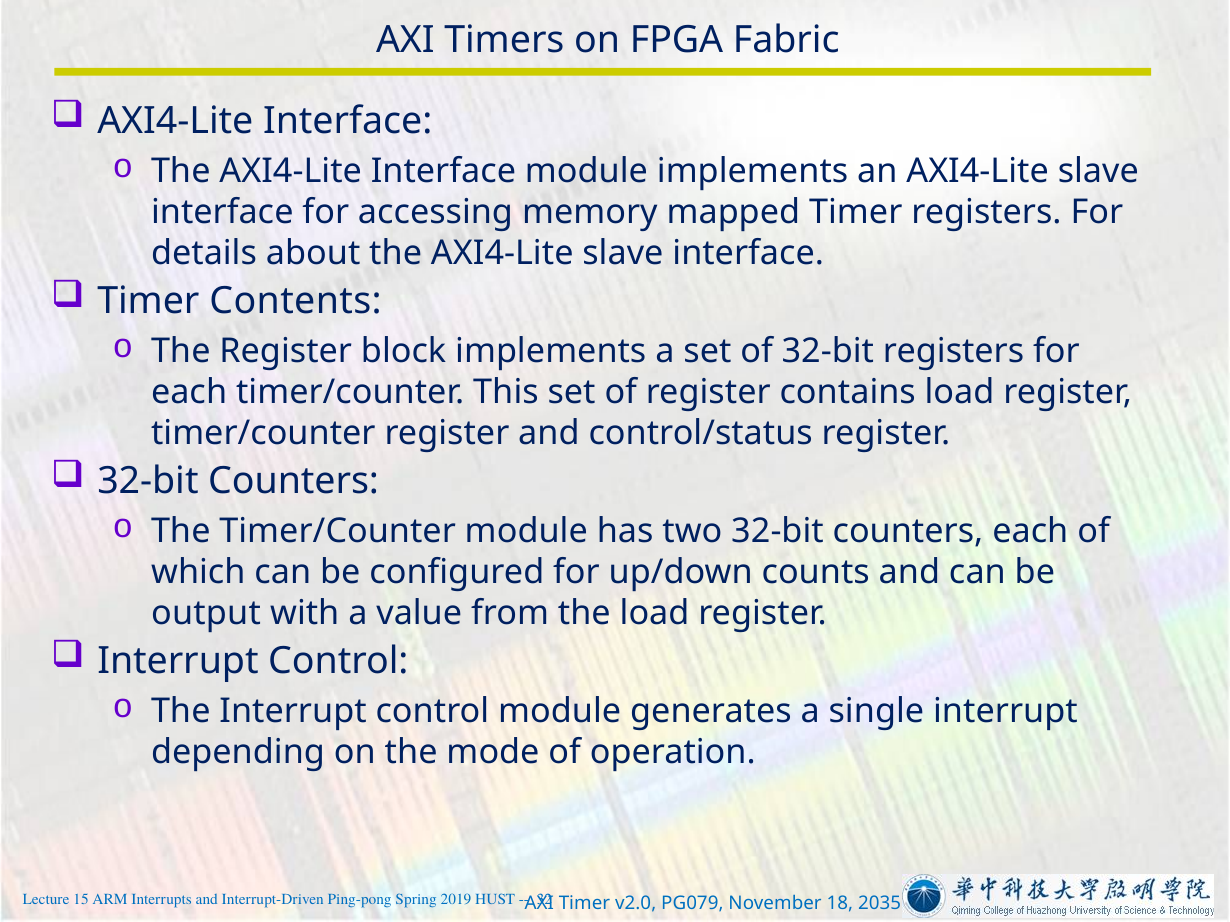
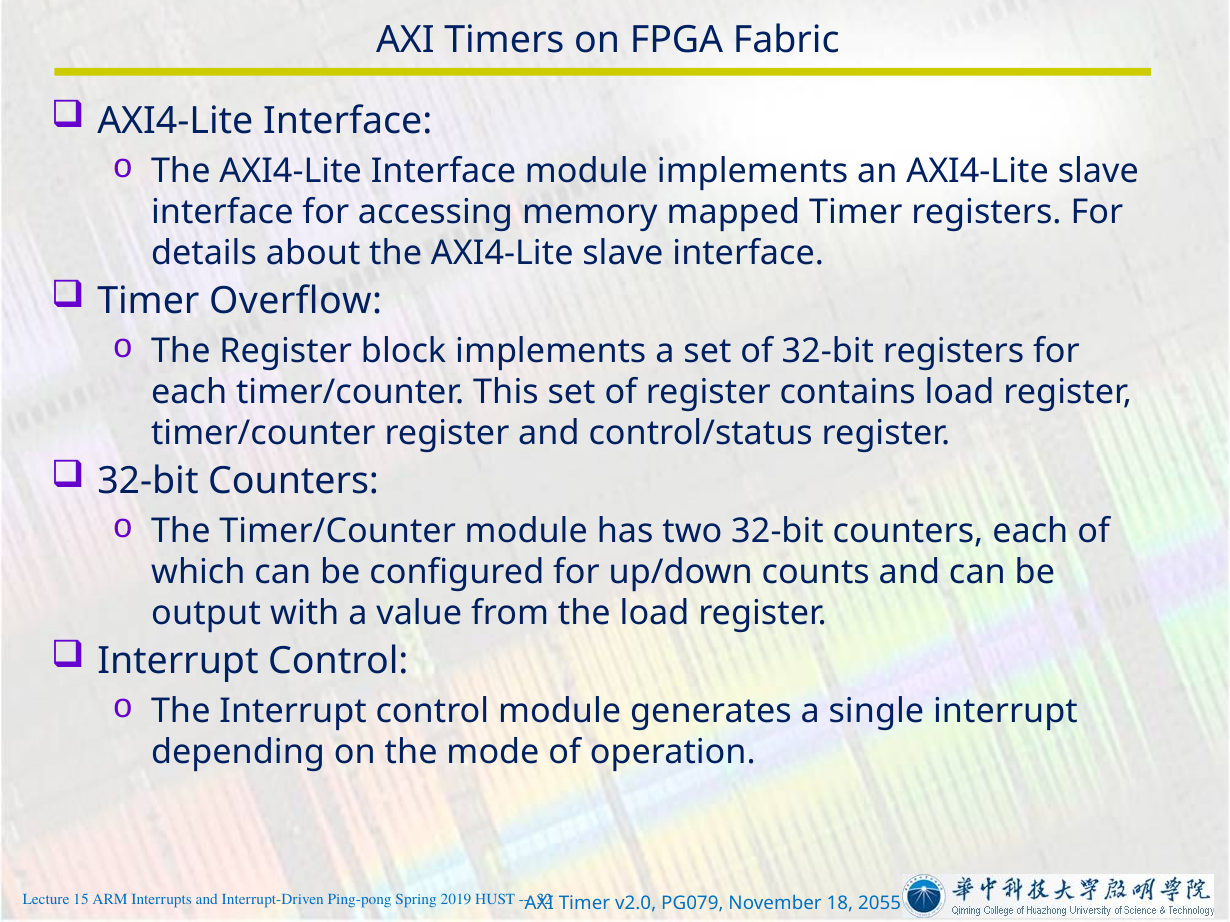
Contents: Contents -> Overflow
2035: 2035 -> 2055
